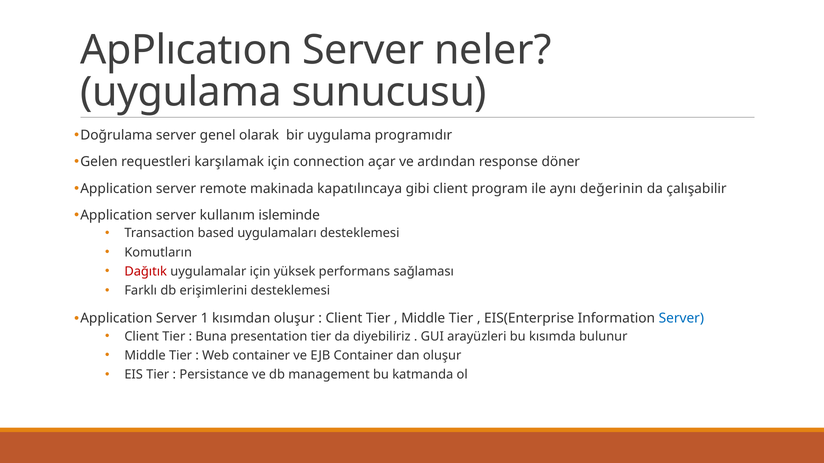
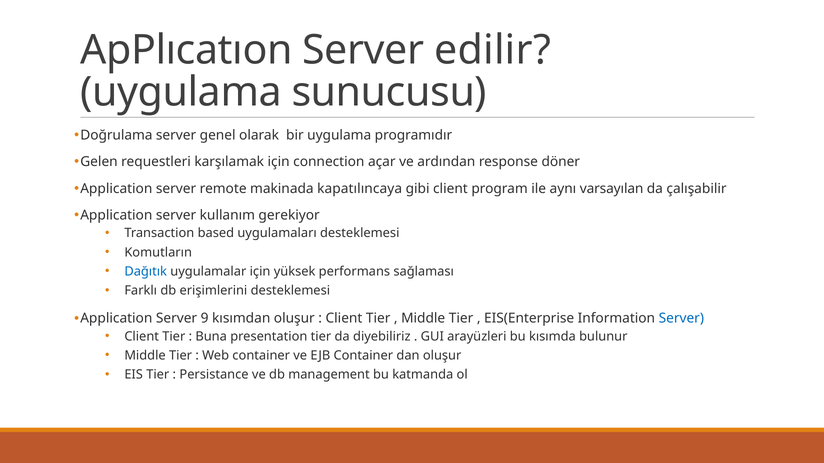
neler: neler -> edilir
değerinin: değerinin -> varsayılan
isleminde: isleminde -> gerekiyor
Dağıtık colour: red -> blue
1: 1 -> 9
